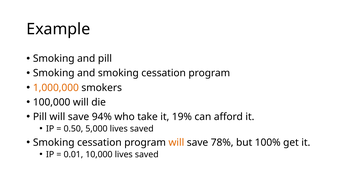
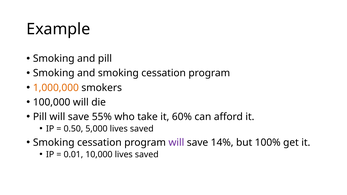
94%: 94% -> 55%
19%: 19% -> 60%
will at (176, 143) colour: orange -> purple
78%: 78% -> 14%
